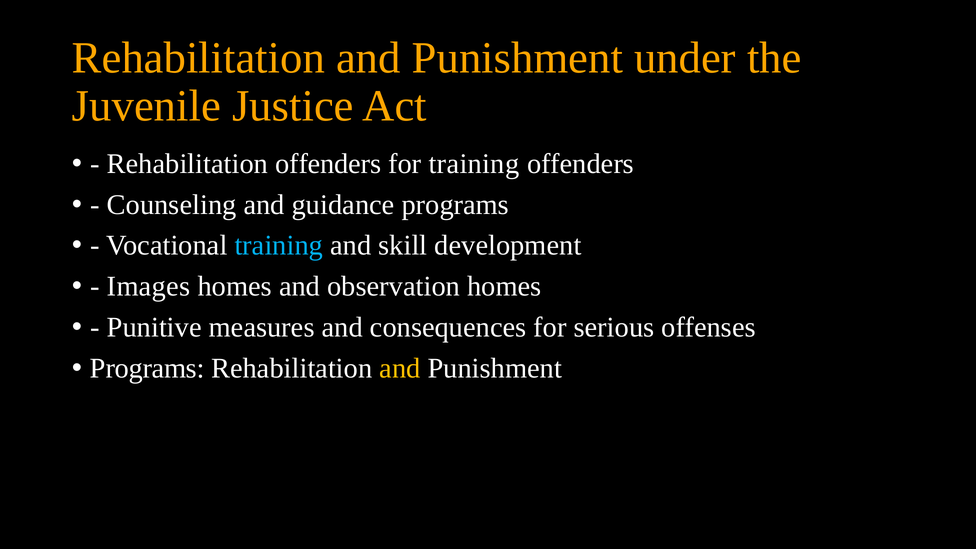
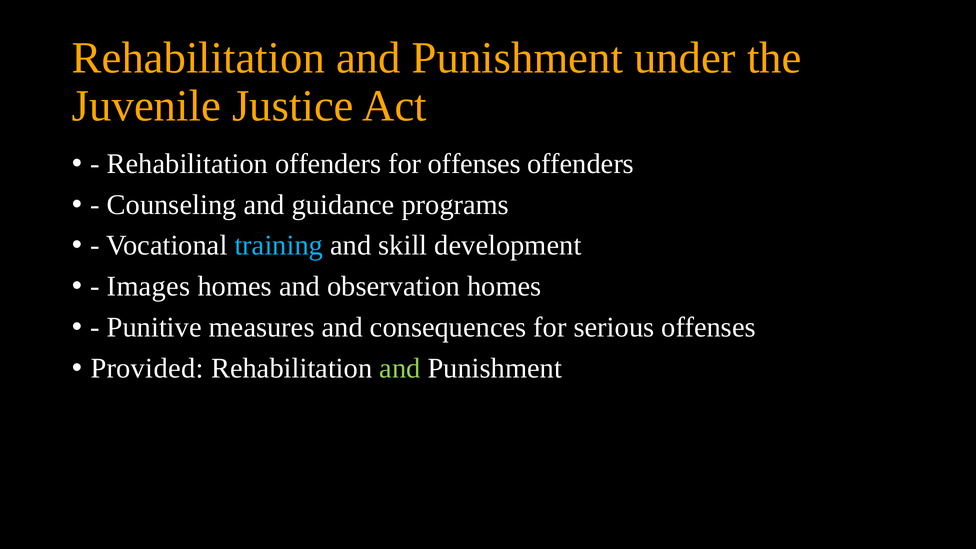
for training: training -> offenses
Programs at (147, 368): Programs -> Provided
and at (400, 368) colour: yellow -> light green
